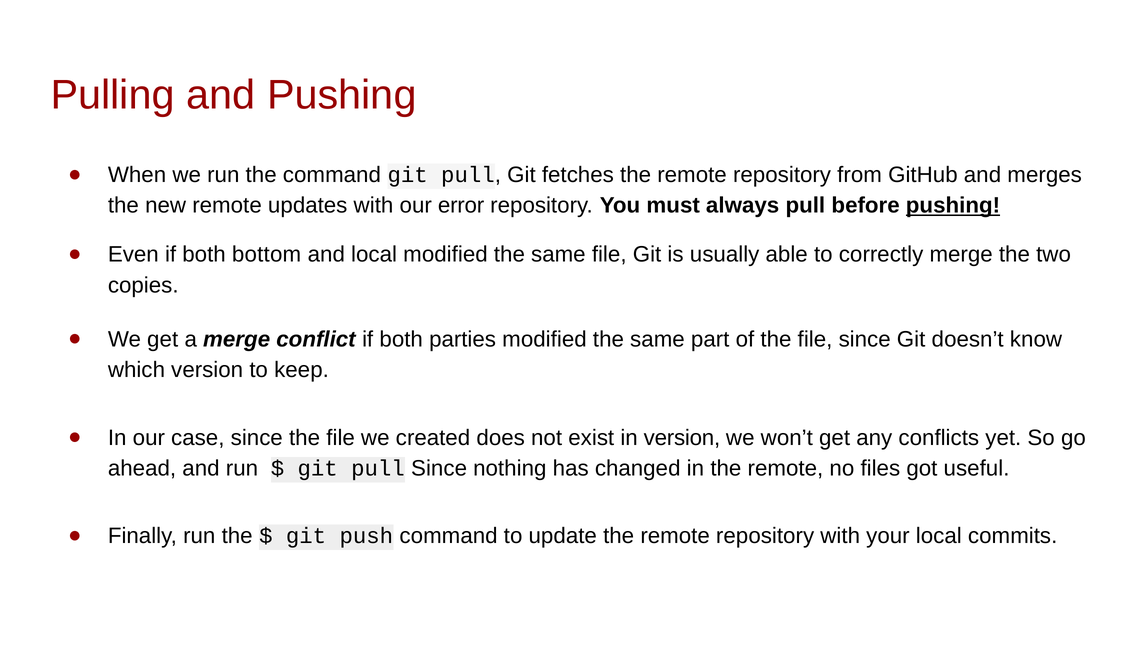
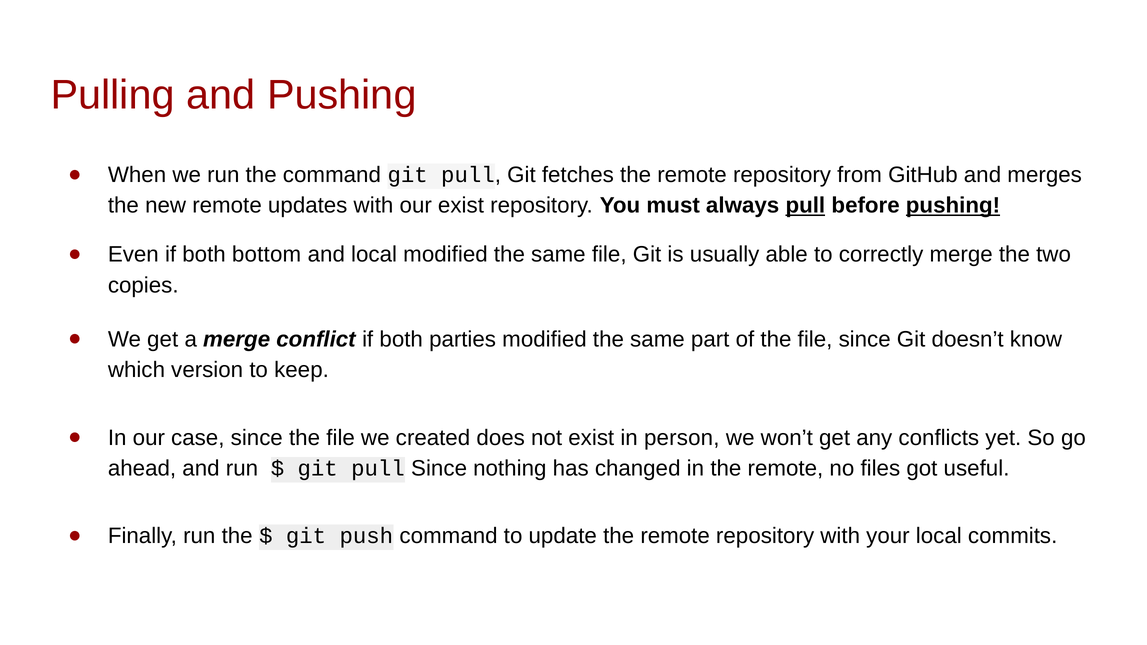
our error: error -> exist
pull at (805, 206) underline: none -> present
in version: version -> person
